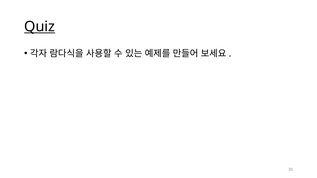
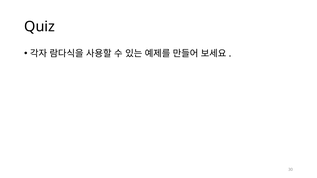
Quiz underline: present -> none
